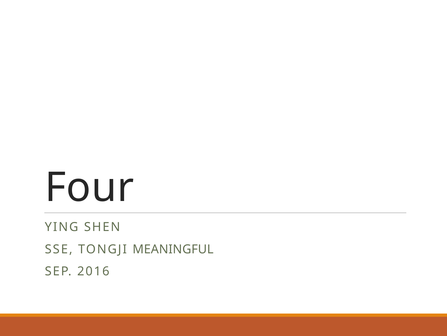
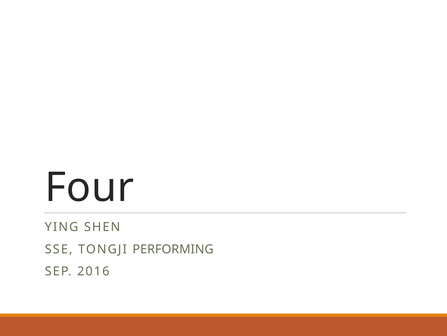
MEANINGFUL: MEANINGFUL -> PERFORMING
